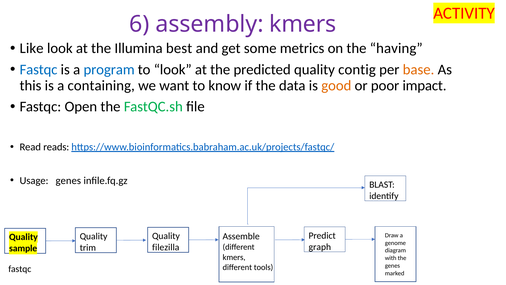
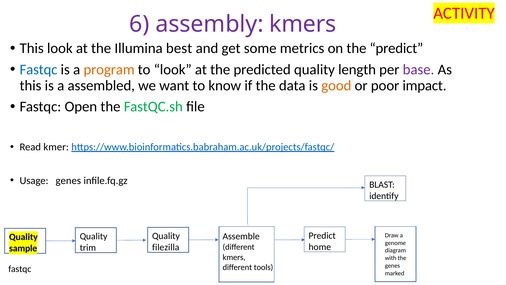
Like at (32, 48): Like -> This
the having: having -> predict
program colour: blue -> orange
contig: contig -> length
base colour: orange -> purple
containing: containing -> assembled
reads: reads -> kmer
graph: graph -> home
